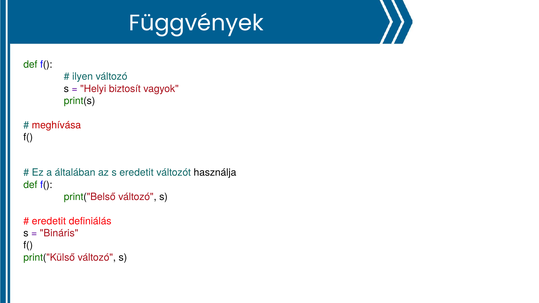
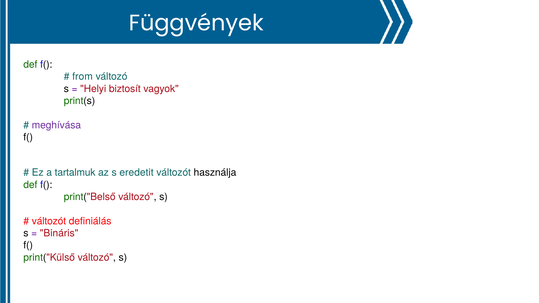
ilyen: ilyen -> from
meghívása colour: red -> purple
általában: általában -> tartalmuk
eredetit at (49, 221): eredetit -> változót
